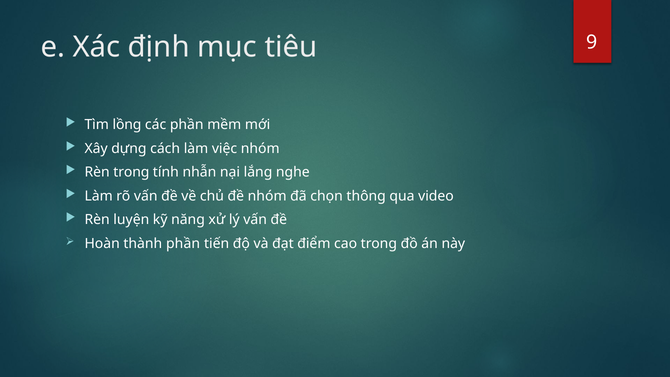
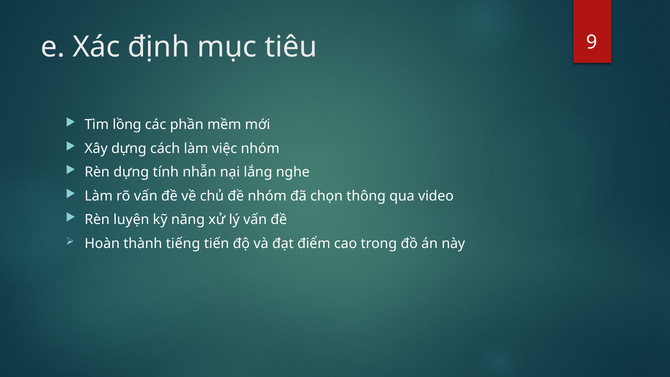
Rèn trong: trong -> dựng
thành phần: phần -> tiếng
